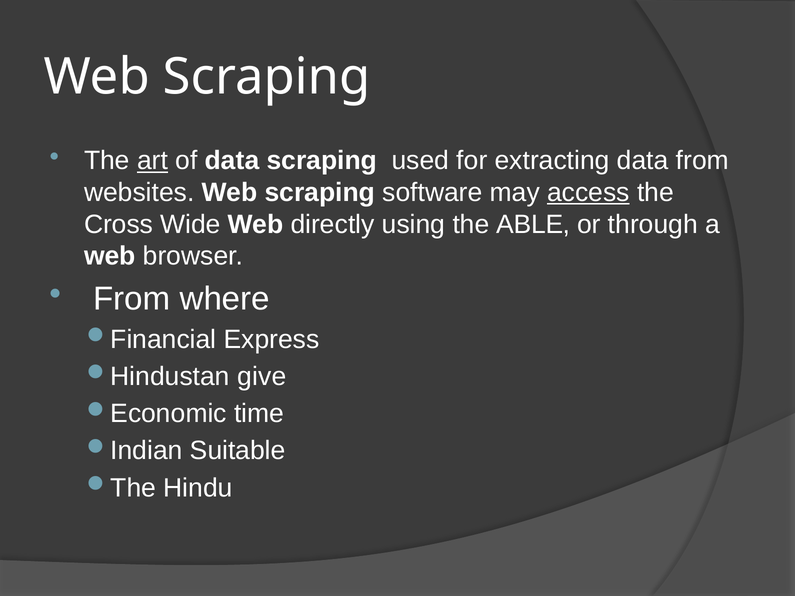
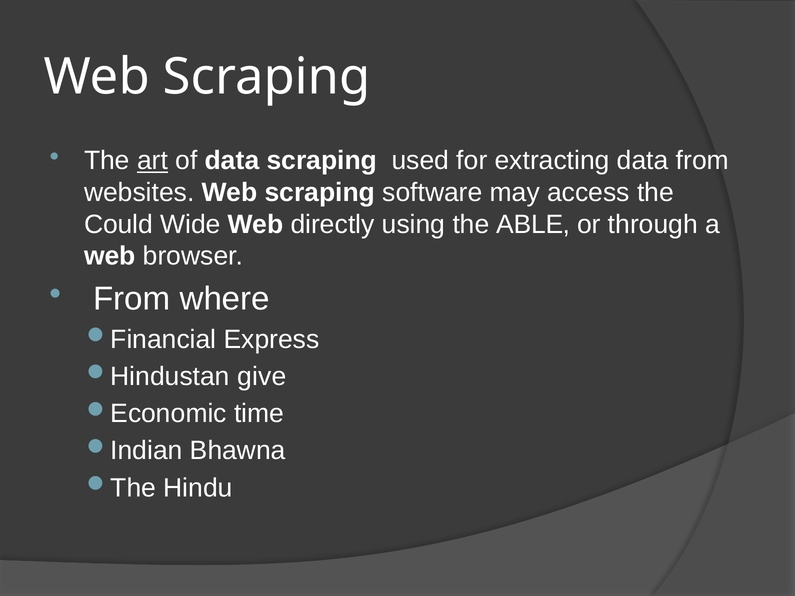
access underline: present -> none
Cross: Cross -> Could
Suitable: Suitable -> Bhawna
